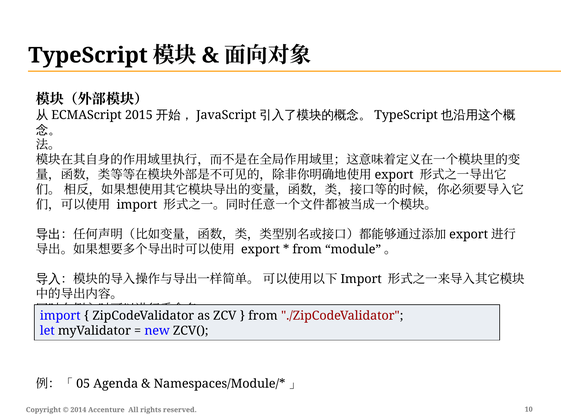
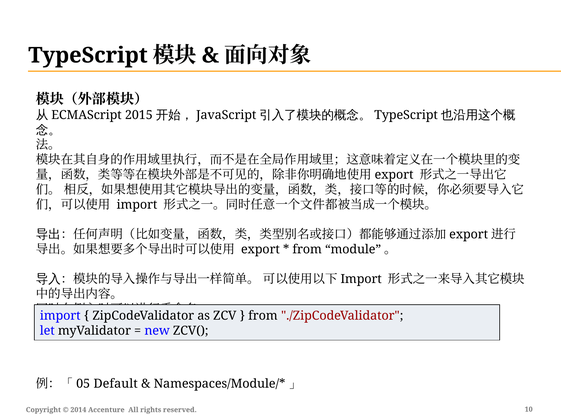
Agenda: Agenda -> Default
